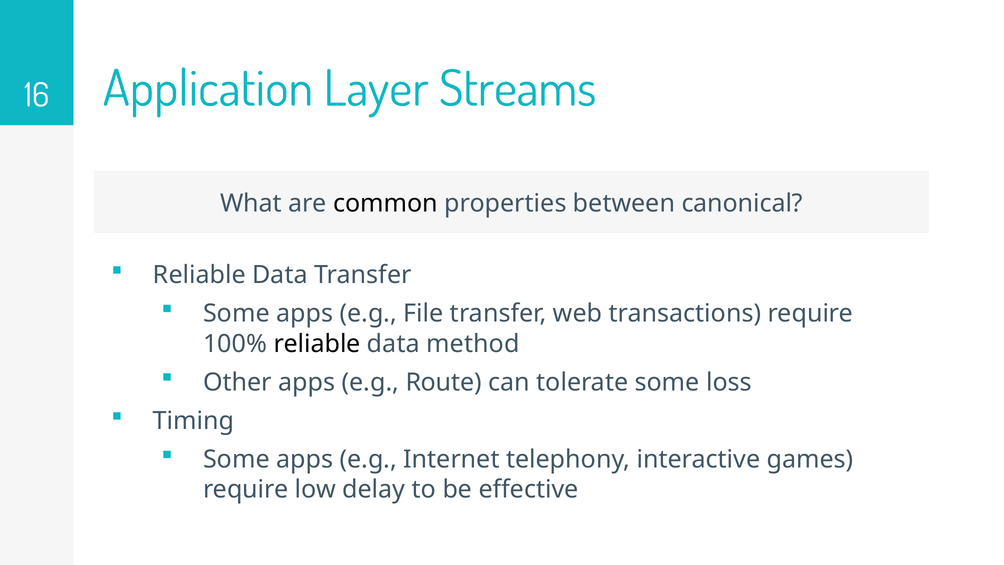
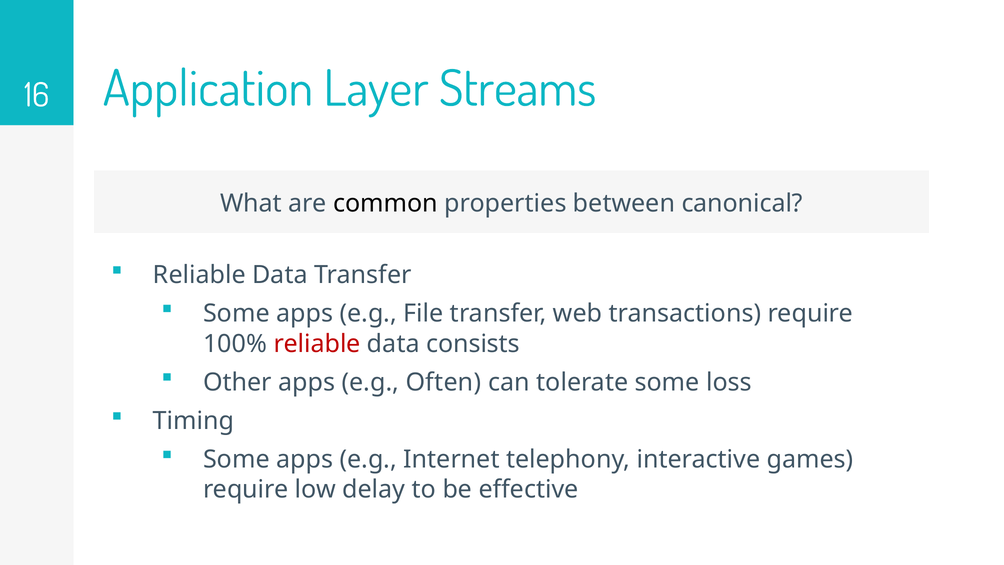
reliable at (317, 344) colour: black -> red
method: method -> consists
Route: Route -> Often
